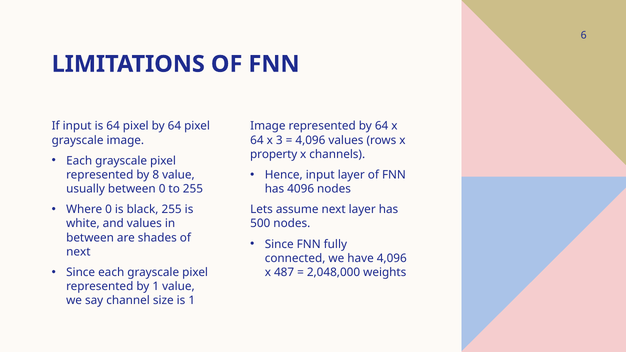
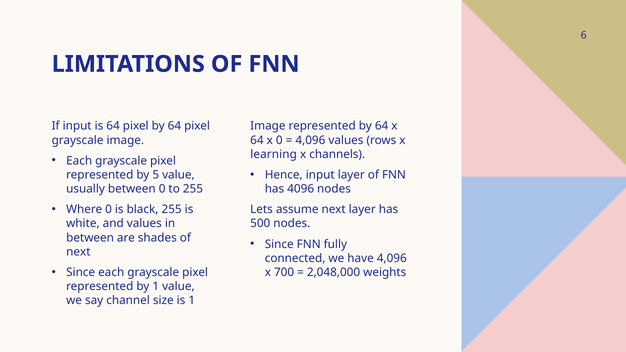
x 3: 3 -> 0
property: property -> learning
8: 8 -> 5
487: 487 -> 700
